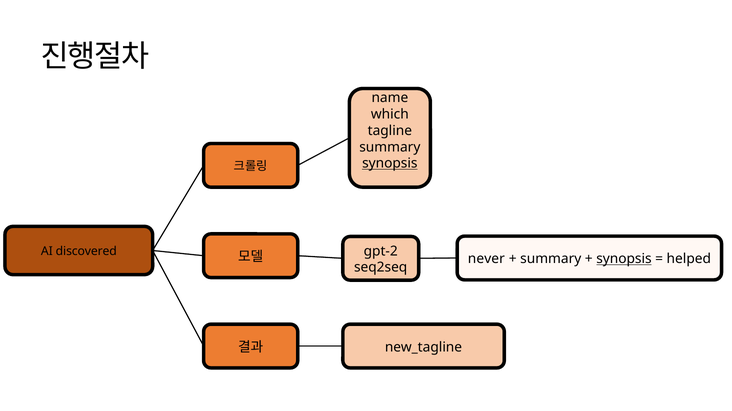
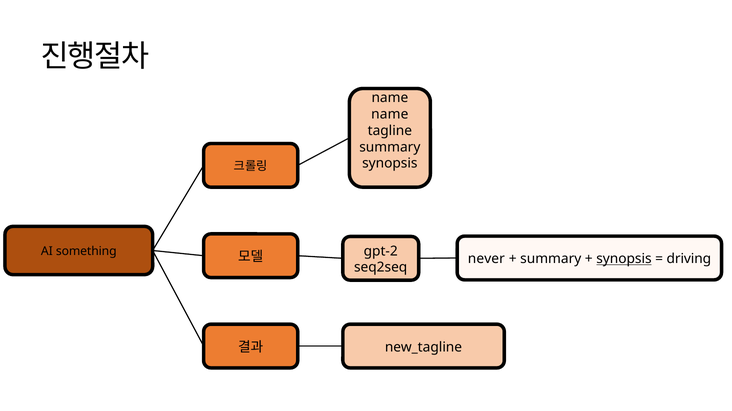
which at (390, 114): which -> name
synopsis at (390, 164) underline: present -> none
discovered: discovered -> something
helped: helped -> driving
